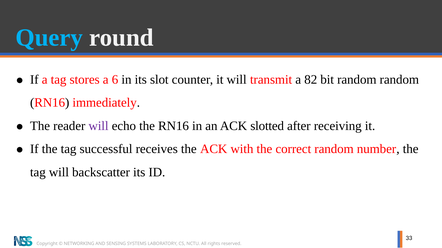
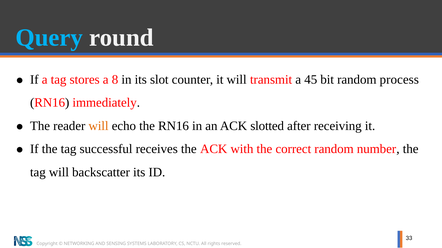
6: 6 -> 8
82: 82 -> 45
random random: random -> process
will at (99, 126) colour: purple -> orange
